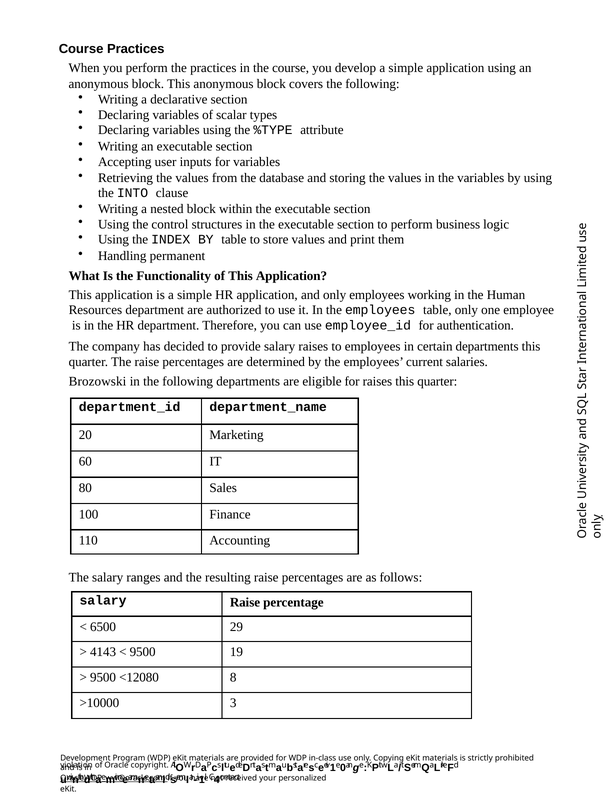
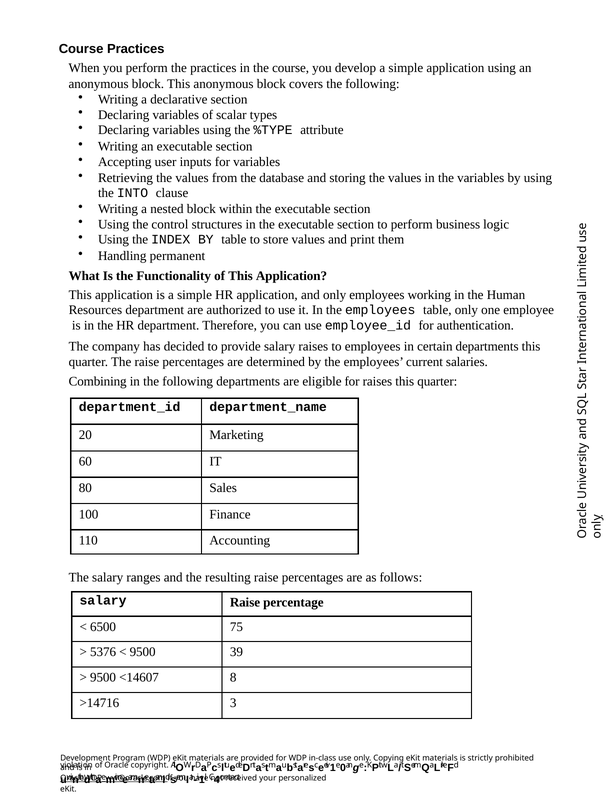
Brozowski: Brozowski -> Combining
29: 29 -> 75
4143: 4143 -> 5376
19: 19 -> 39
<12080: <12080 -> <14607
>10000: >10000 -> >14716
